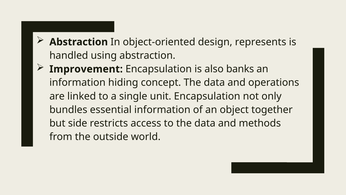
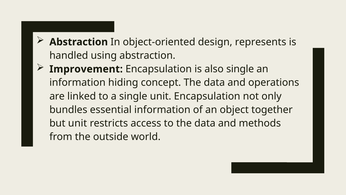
also banks: banks -> single
but side: side -> unit
